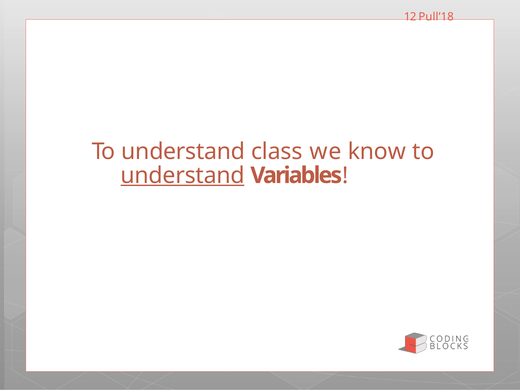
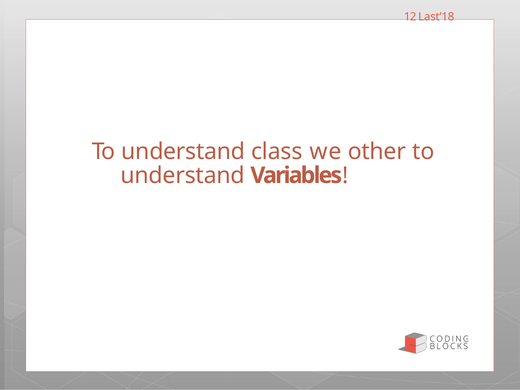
Pull’18: Pull’18 -> Last’18
know: know -> other
understand at (183, 175) underline: present -> none
